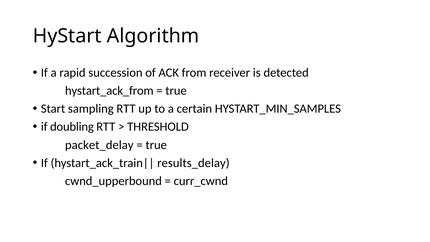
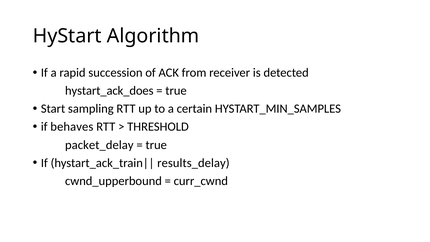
hystart_ack_from: hystart_ack_from -> hystart_ack_does
doubling: doubling -> behaves
